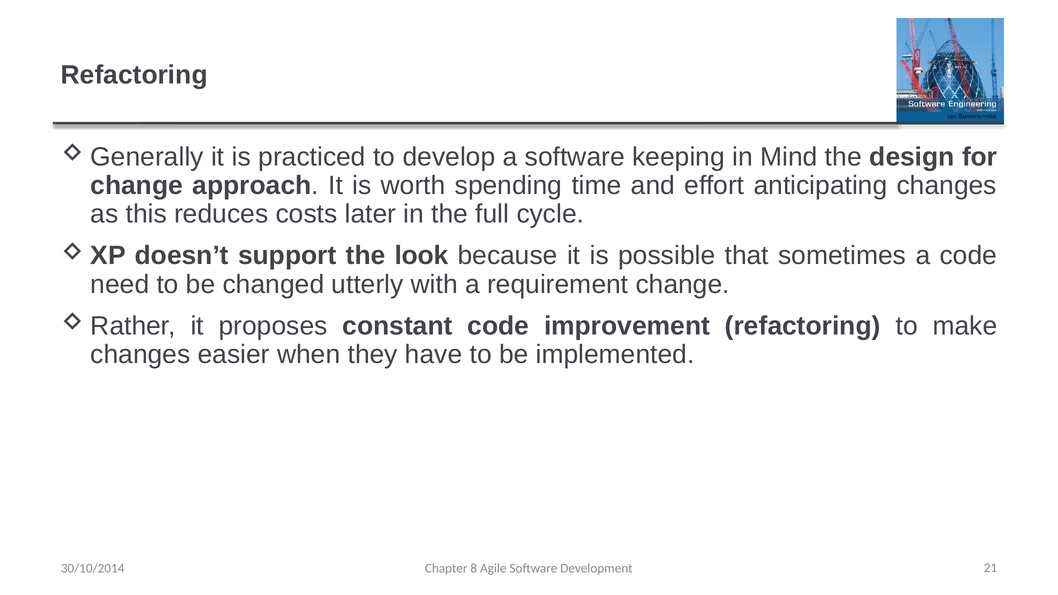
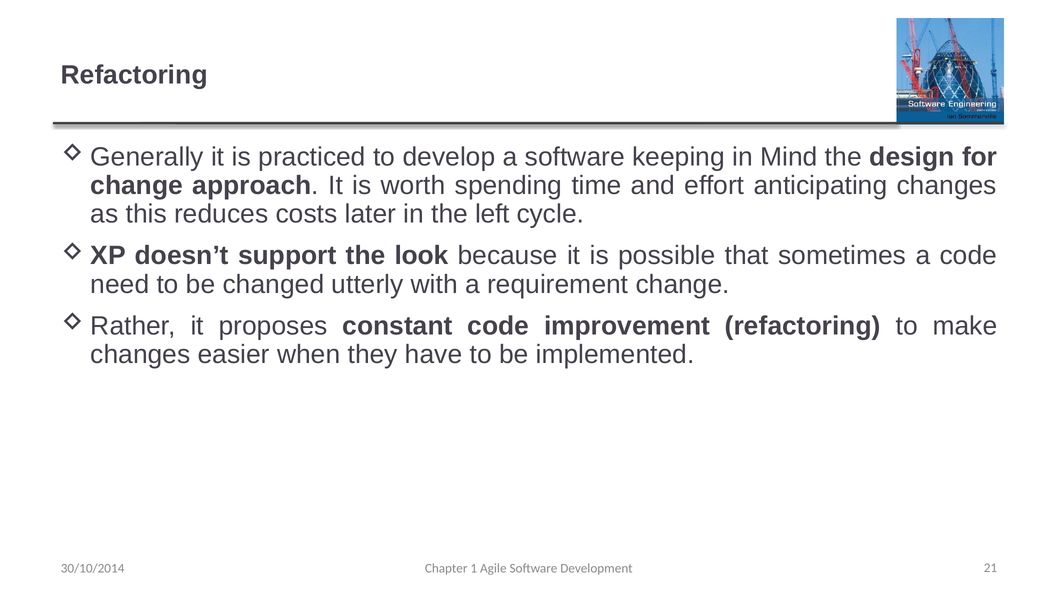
full: full -> left
8: 8 -> 1
